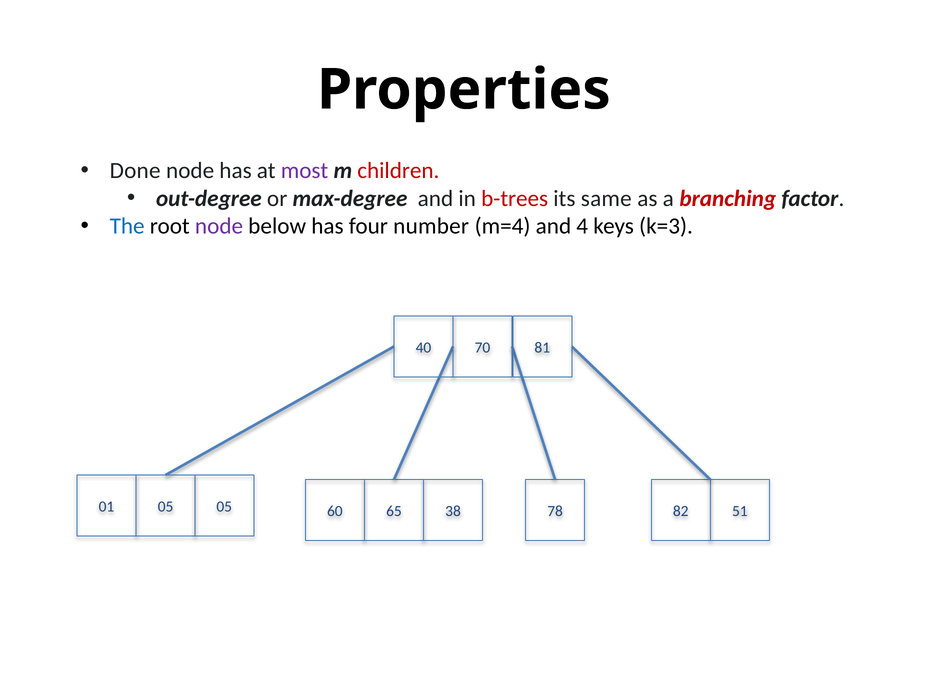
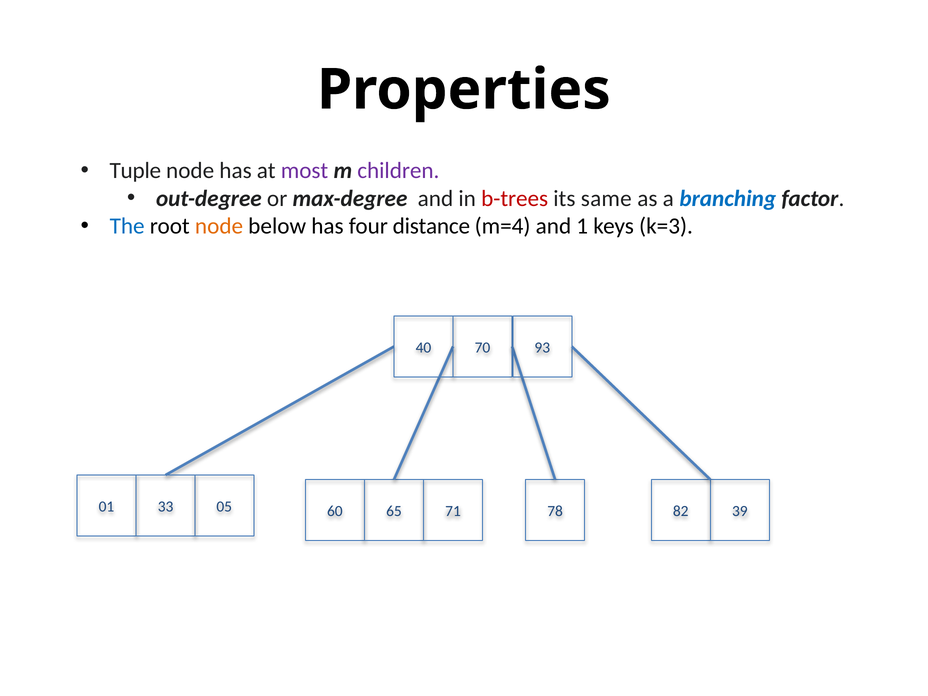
Done: Done -> Tuple
children colour: red -> purple
branching colour: red -> blue
node at (219, 226) colour: purple -> orange
number: number -> distance
4: 4 -> 1
81: 81 -> 93
01 05: 05 -> 33
38: 38 -> 71
51: 51 -> 39
